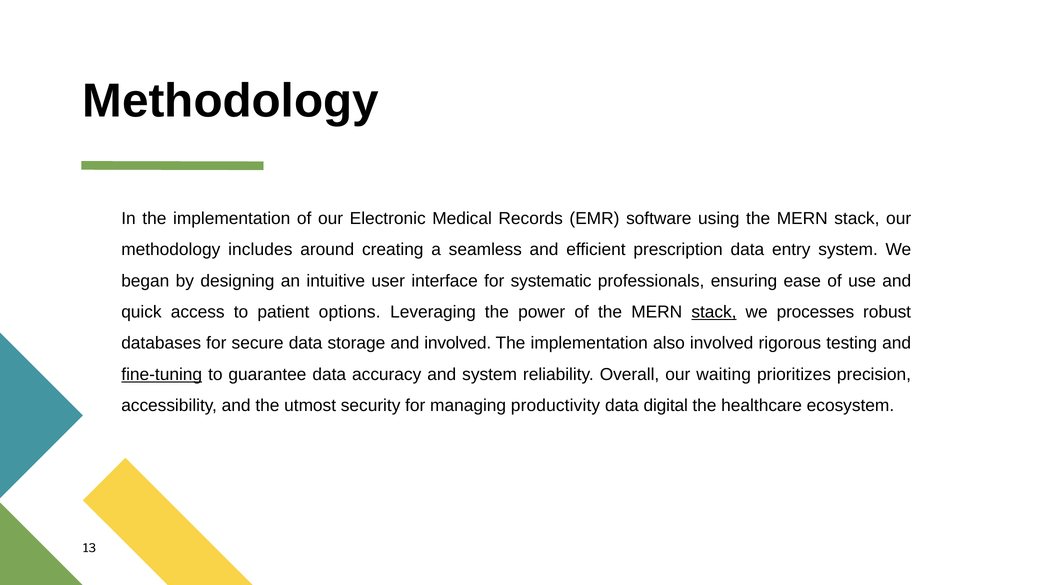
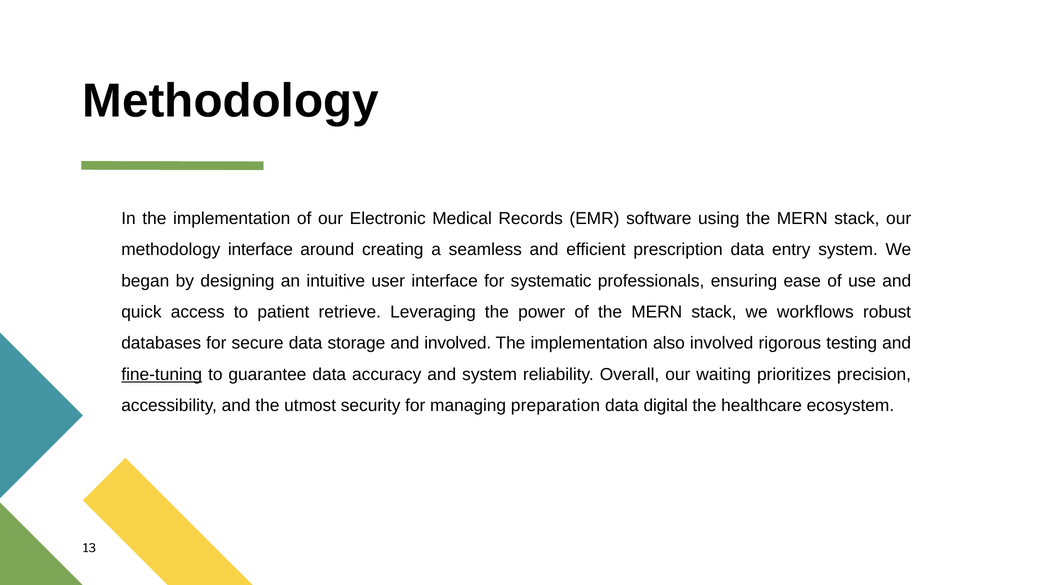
methodology includes: includes -> interface
options: options -> retrieve
stack at (714, 312) underline: present -> none
processes: processes -> workflows
productivity: productivity -> preparation
